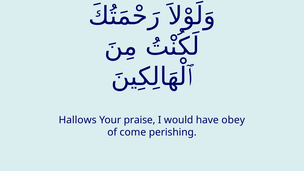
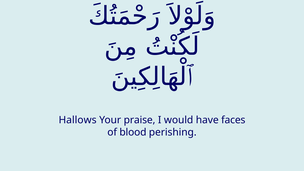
obey: obey -> faces
come: come -> blood
